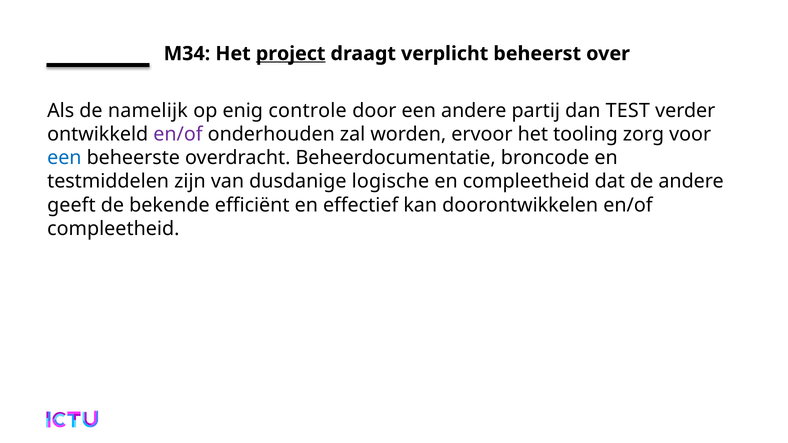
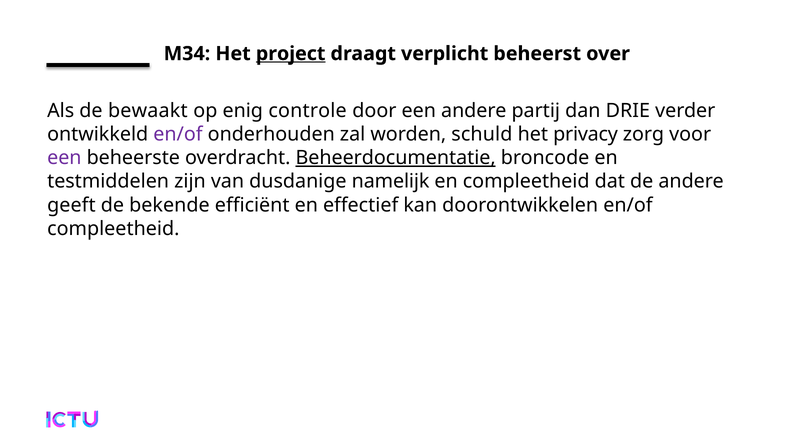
namelijk: namelijk -> bewaakt
TEST: TEST -> DRIE
ervoor: ervoor -> schuld
tooling: tooling -> privacy
een at (64, 158) colour: blue -> purple
Beheerdocumentatie underline: none -> present
logische: logische -> namelijk
